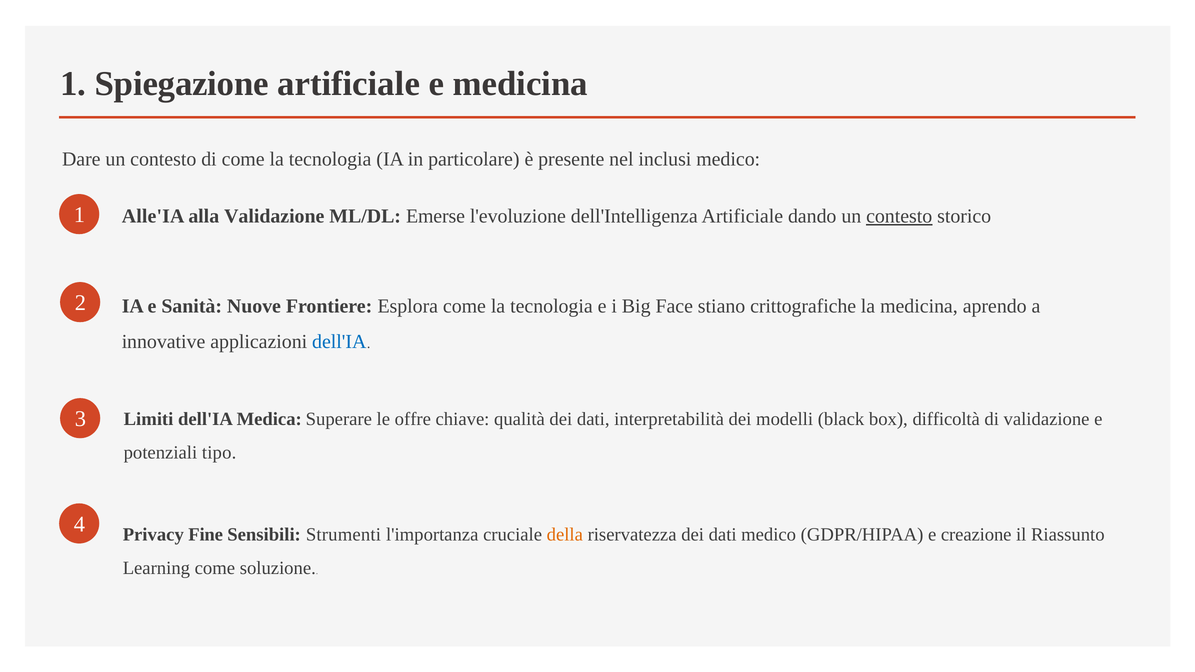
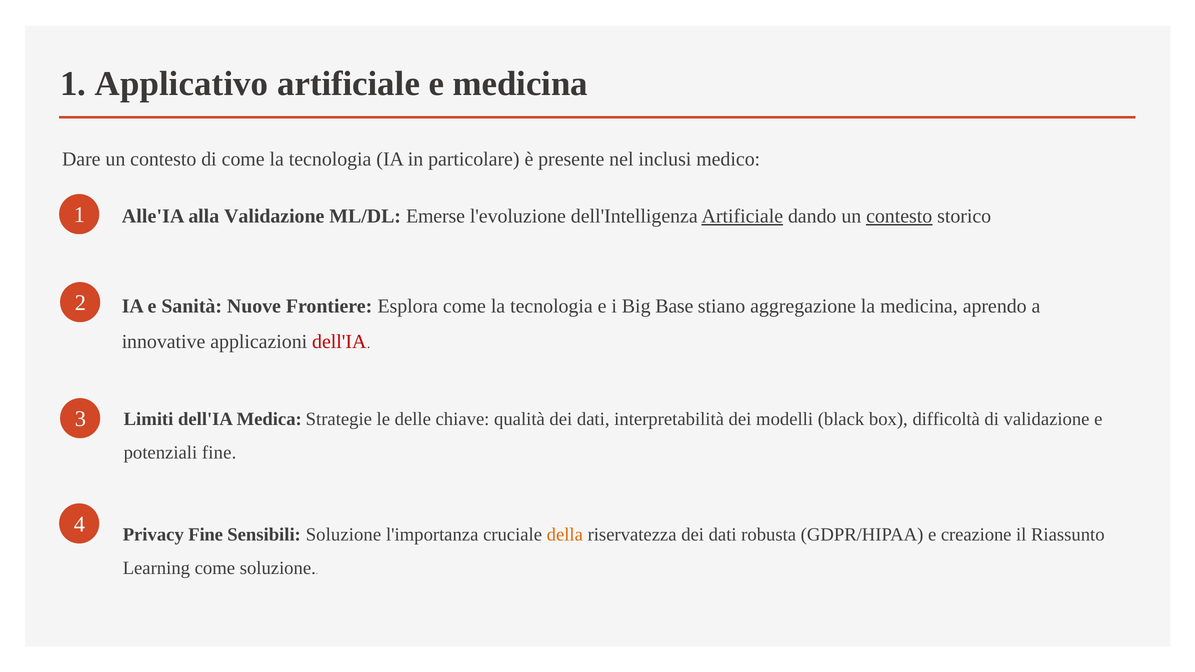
Spiegazione: Spiegazione -> Applicativo
Artificiale at (742, 216) underline: none -> present
Face: Face -> Base
crittografiche: crittografiche -> aggregazione
dell'IA at (339, 342) colour: blue -> red
Superare: Superare -> Strategie
offre: offre -> delle
potenziali tipo: tipo -> fine
Sensibili Strumenti: Strumenti -> Soluzione
dati medico: medico -> robusta
